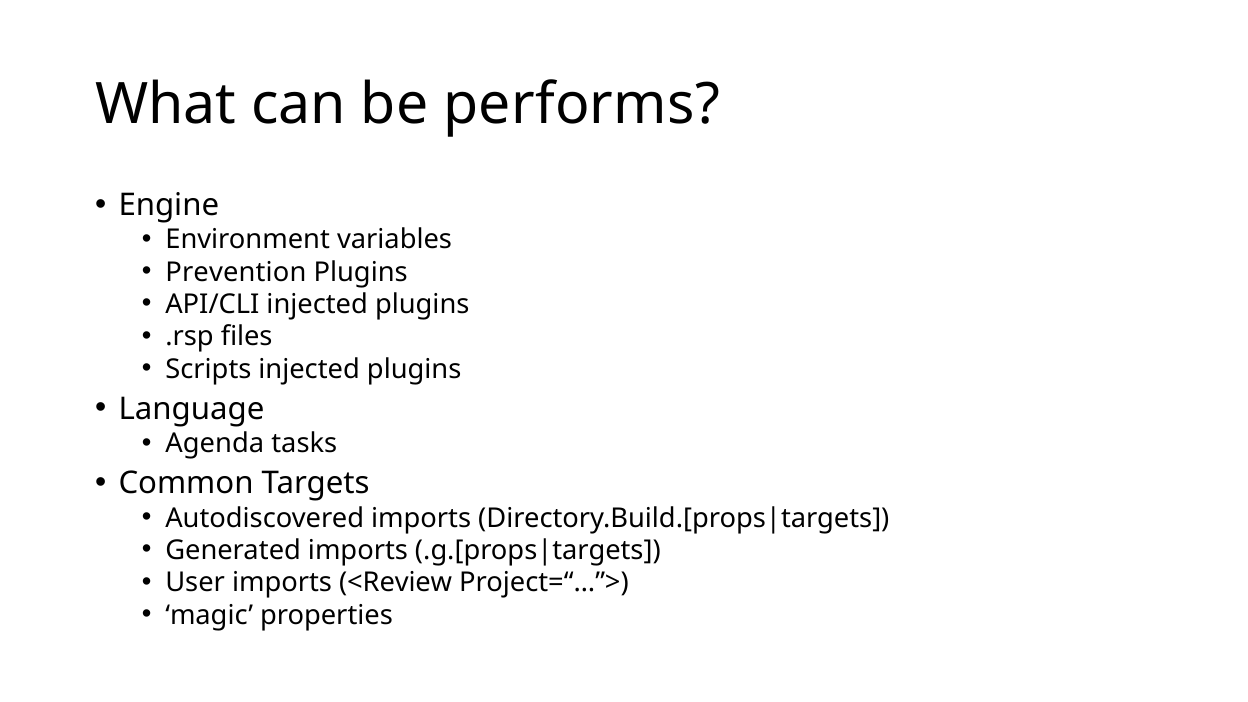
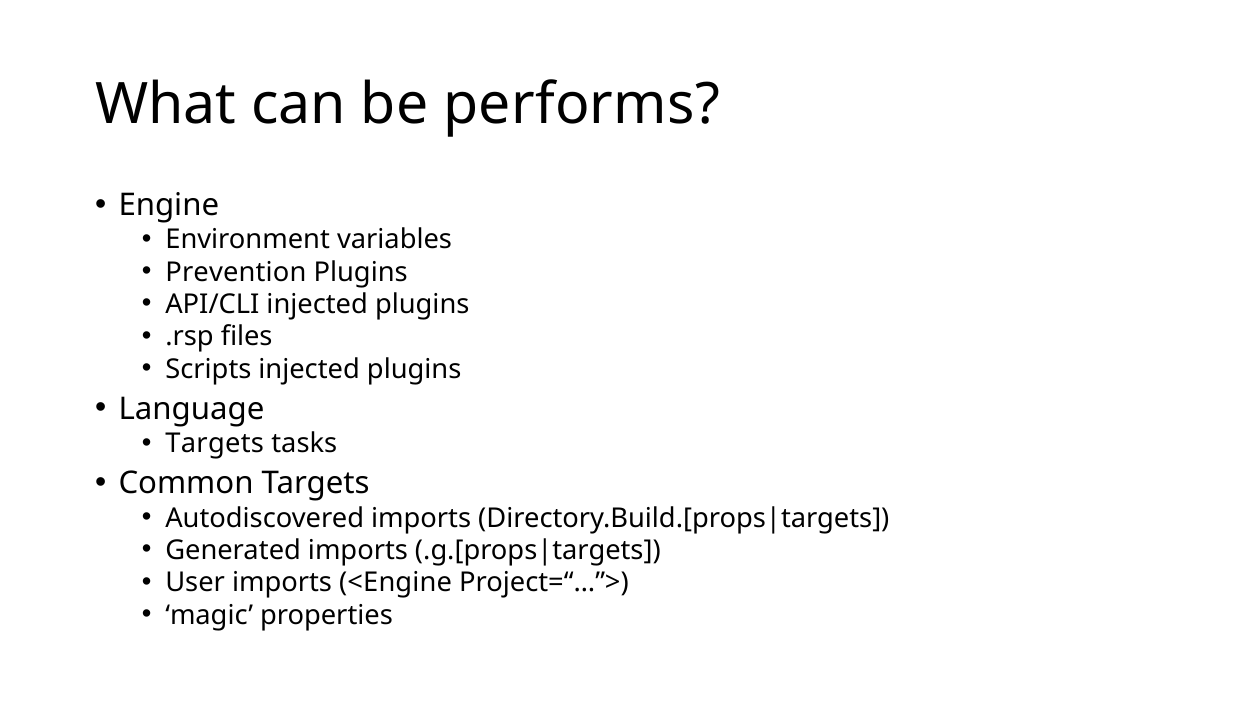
Agenda at (215, 444): Agenda -> Targets
<Review: <Review -> <Engine
